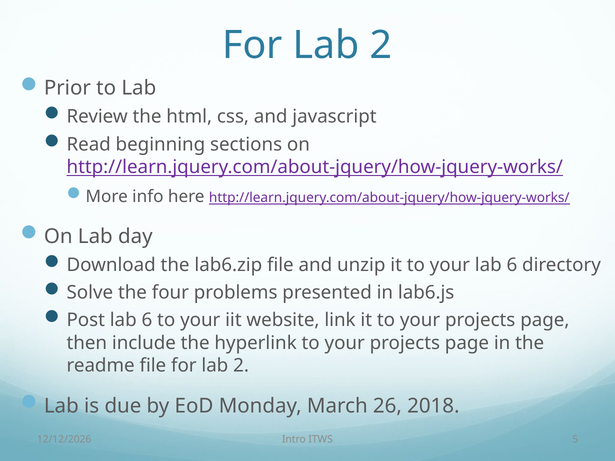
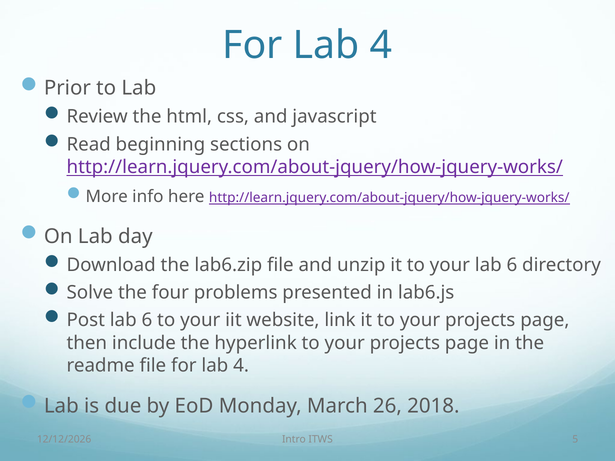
2 at (381, 45): 2 -> 4
file for lab 2: 2 -> 4
